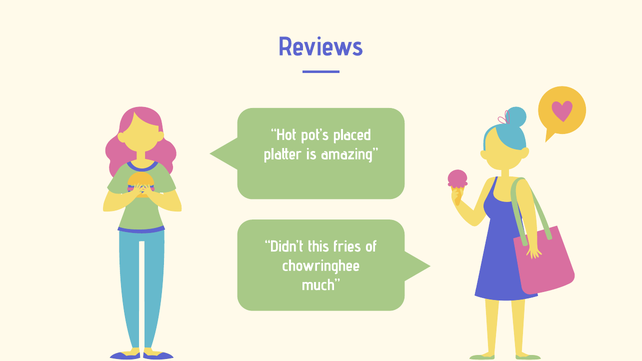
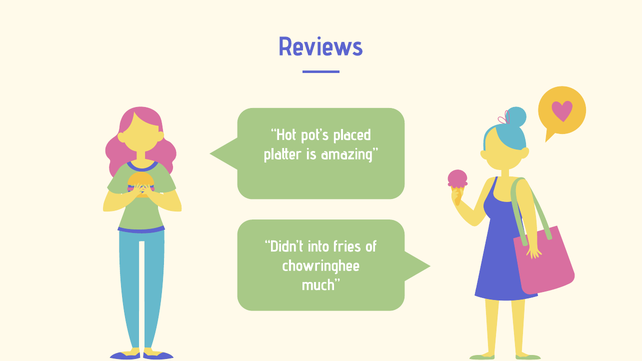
this: this -> into
